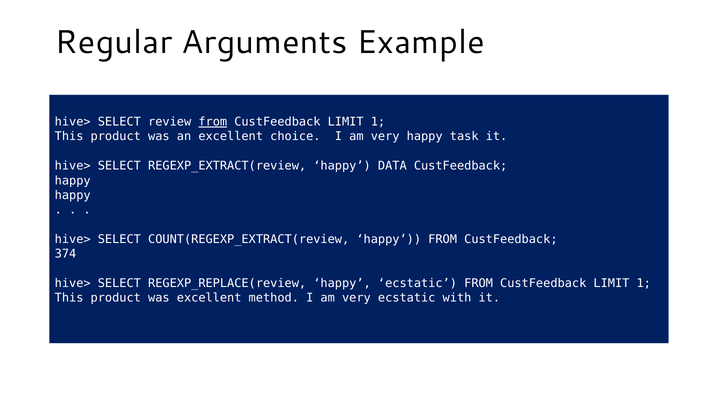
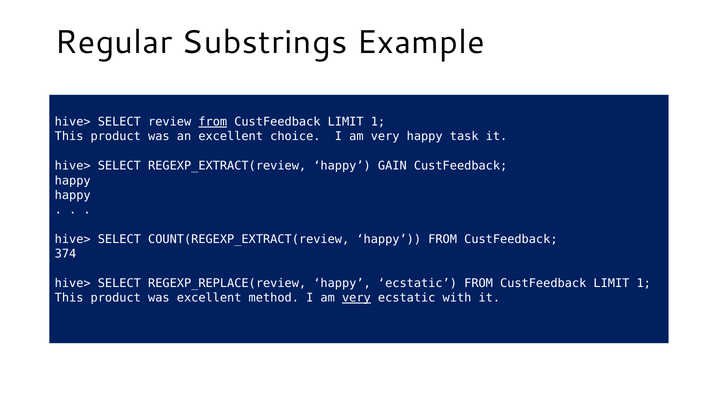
Arguments: Arguments -> Substrings
DATA: DATA -> GAIN
very at (356, 298) underline: none -> present
